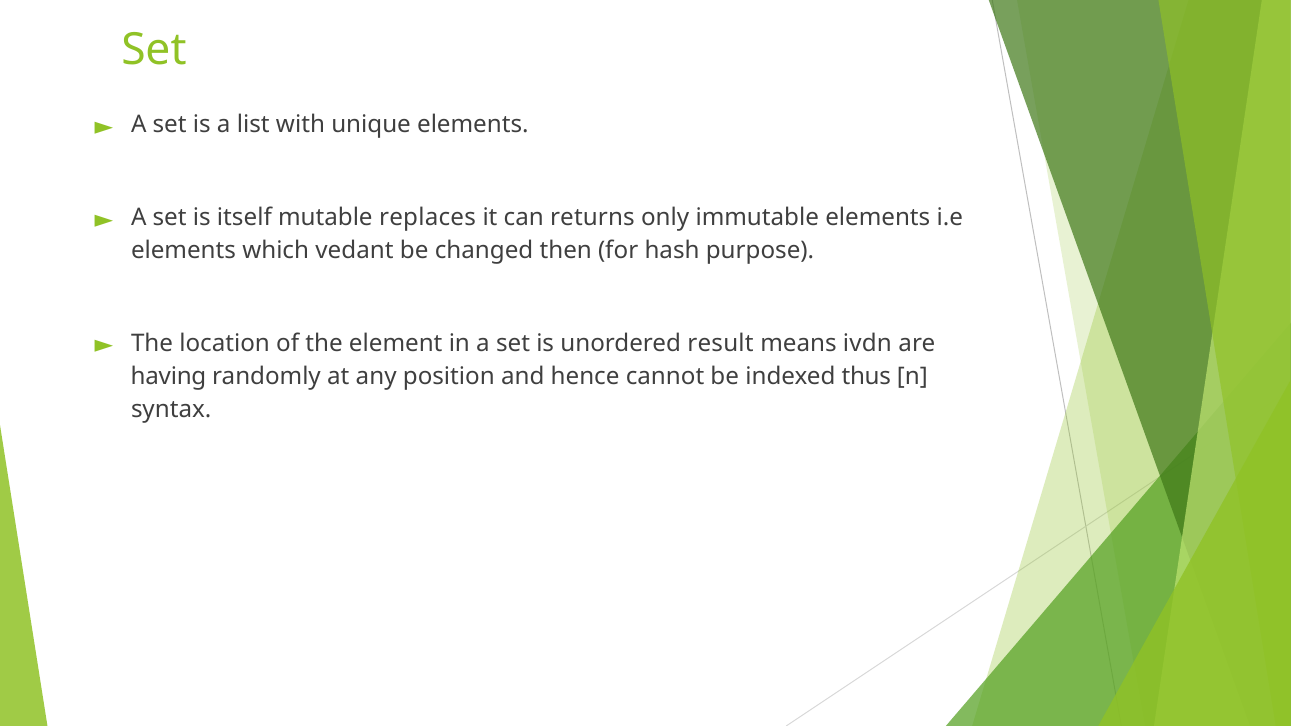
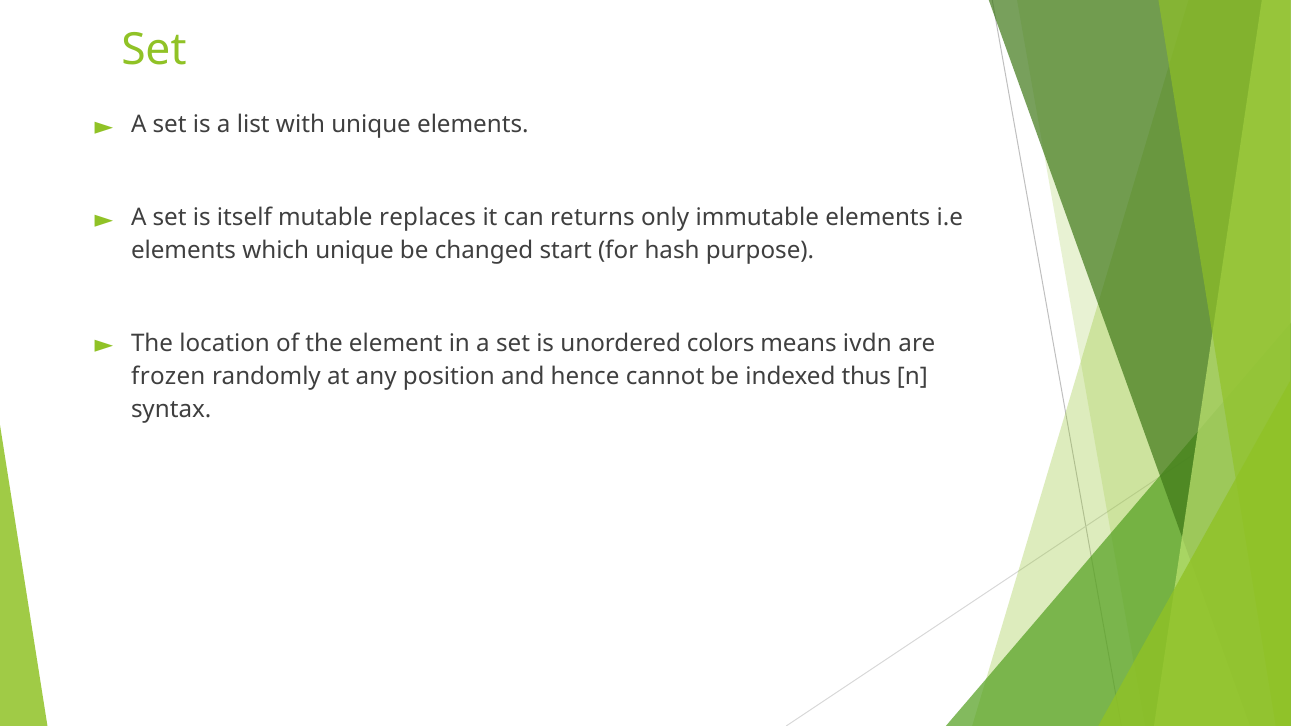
which vedant: vedant -> unique
then: then -> start
result: result -> colors
having: having -> frozen
